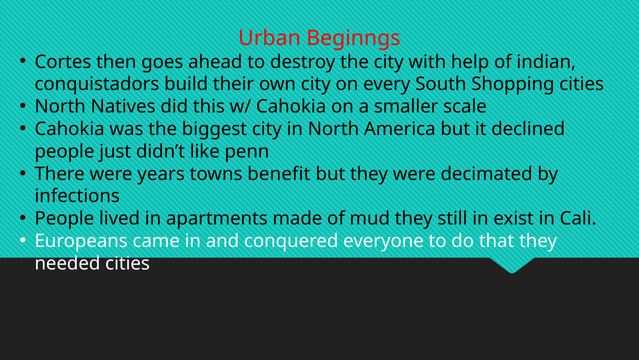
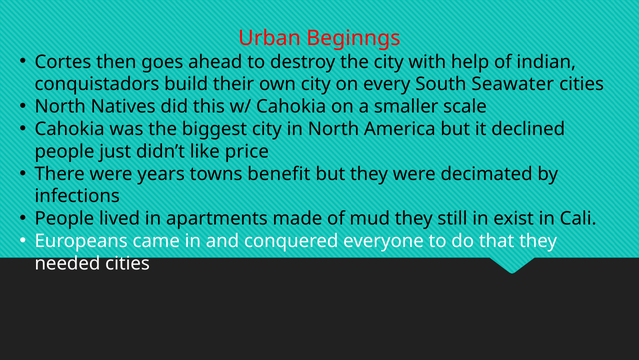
Shopping: Shopping -> Seawater
penn: penn -> price
